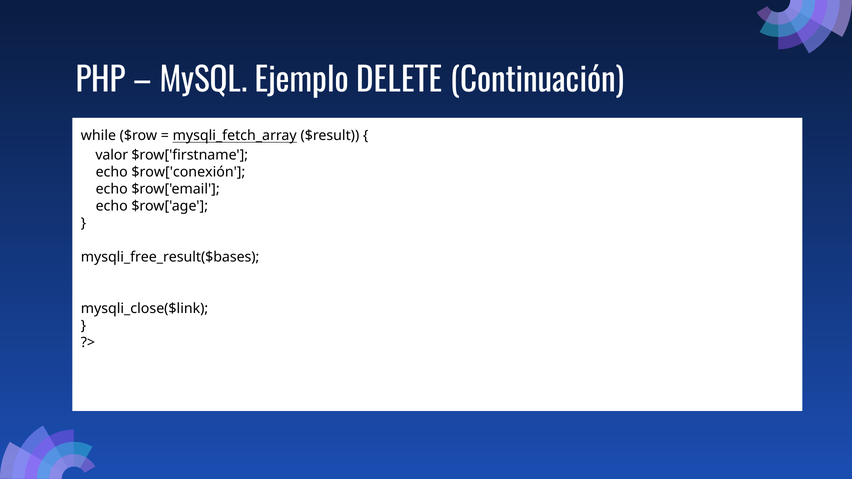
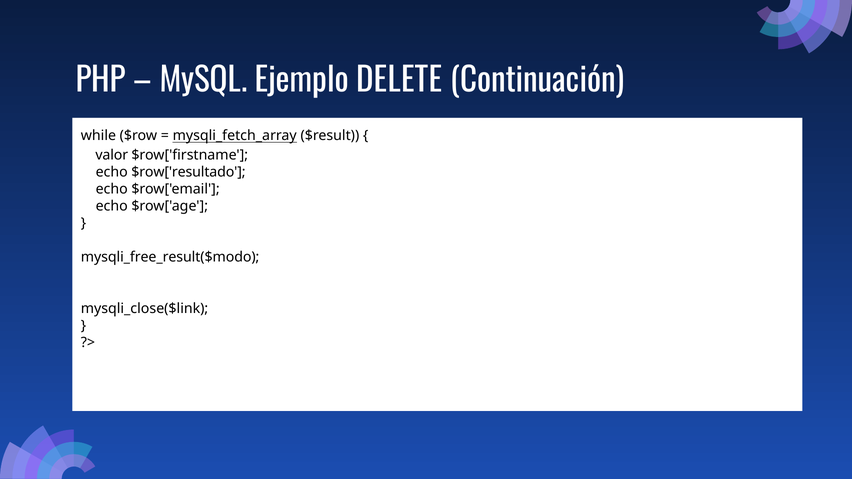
$row['conexión: $row['conexión -> $row['resultado
mysqli_free_result($bases: mysqli_free_result($bases -> mysqli_free_result($modo
